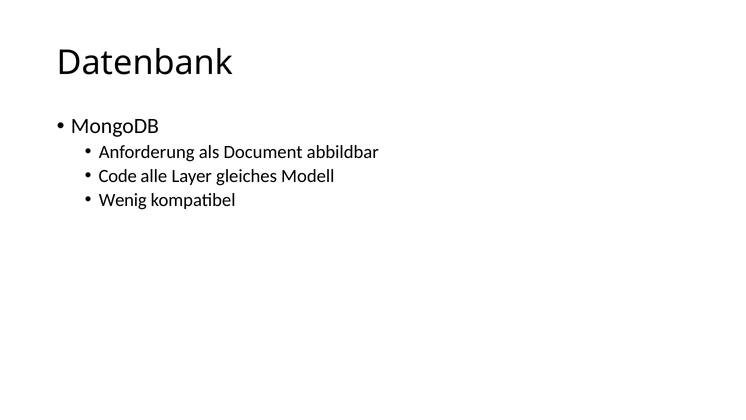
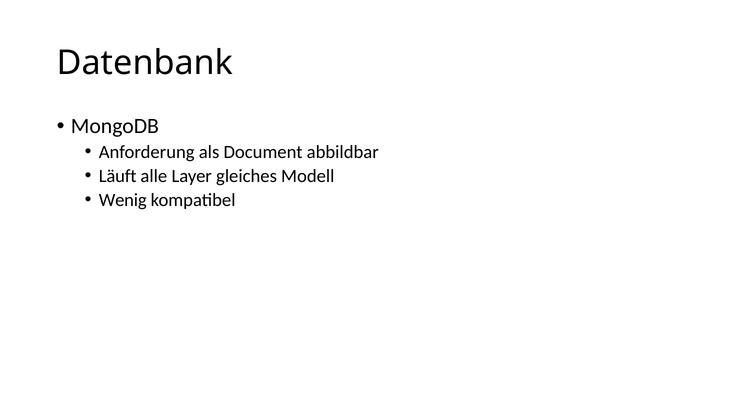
Code: Code -> Läuft
